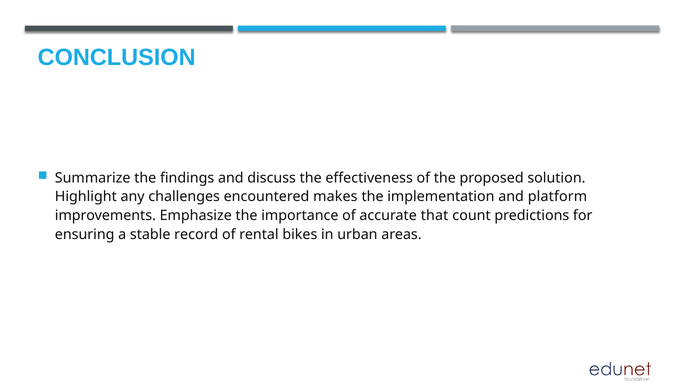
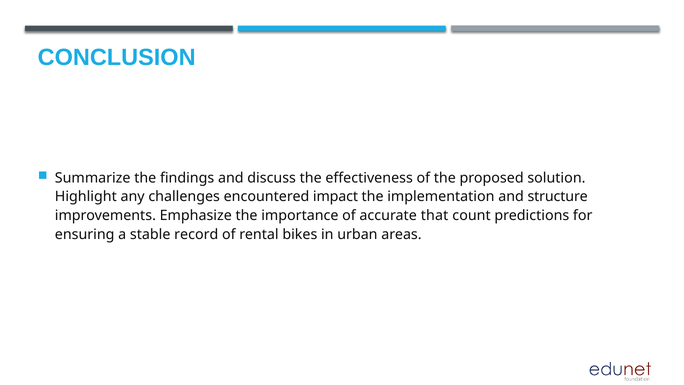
makes: makes -> impact
platform: platform -> structure
